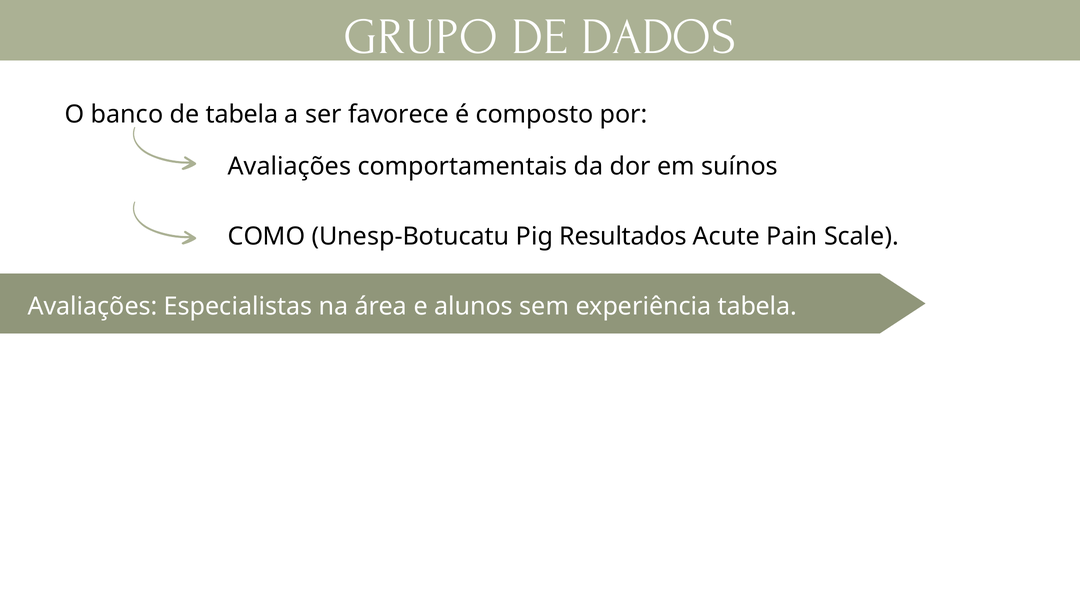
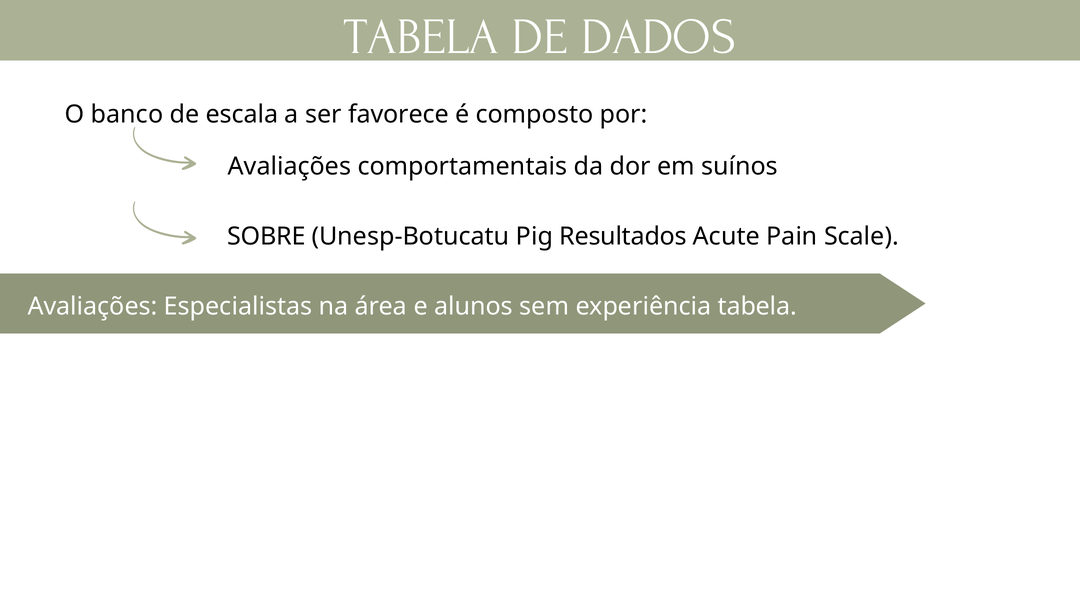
GRUPO at (421, 36): GRUPO -> TABELA
de tabela: tabela -> escala
COMO: COMO -> SOBRE
